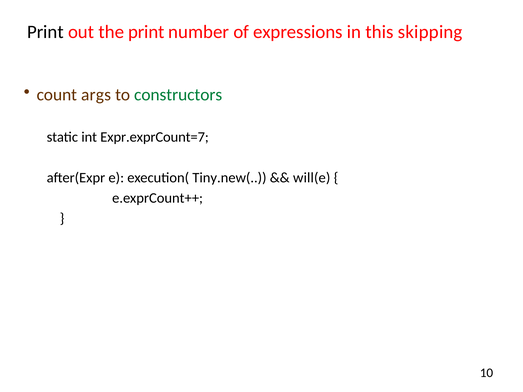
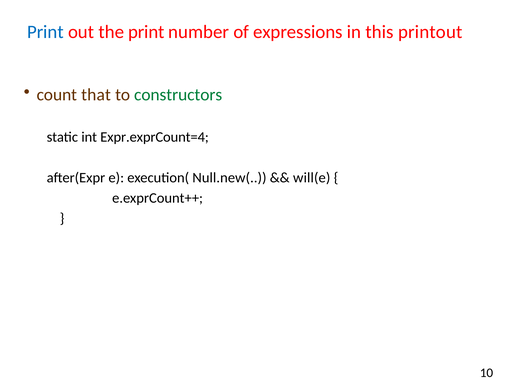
Print at (45, 32) colour: black -> blue
skipping: skipping -> printout
args: args -> that
Expr.exprCount=7: Expr.exprCount=7 -> Expr.exprCount=4
Tiny.new(: Tiny.new( -> Null.new(
